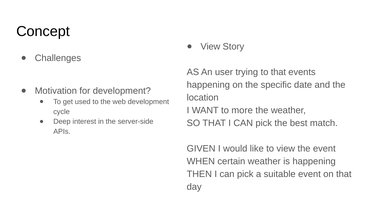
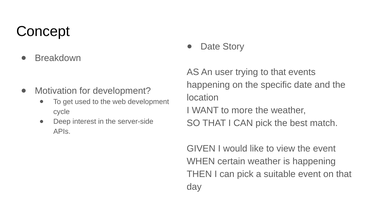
View at (210, 46): View -> Date
Challenges: Challenges -> Breakdown
